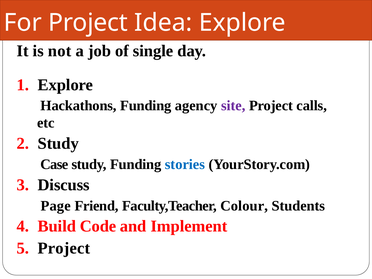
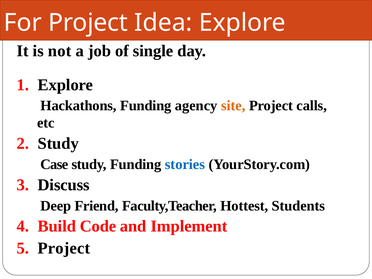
site colour: purple -> orange
Page: Page -> Deep
Colour: Colour -> Hottest
